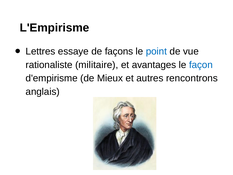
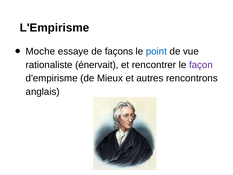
Lettres: Lettres -> Moche
militaire: militaire -> énervait
avantages: avantages -> rencontrer
façon colour: blue -> purple
